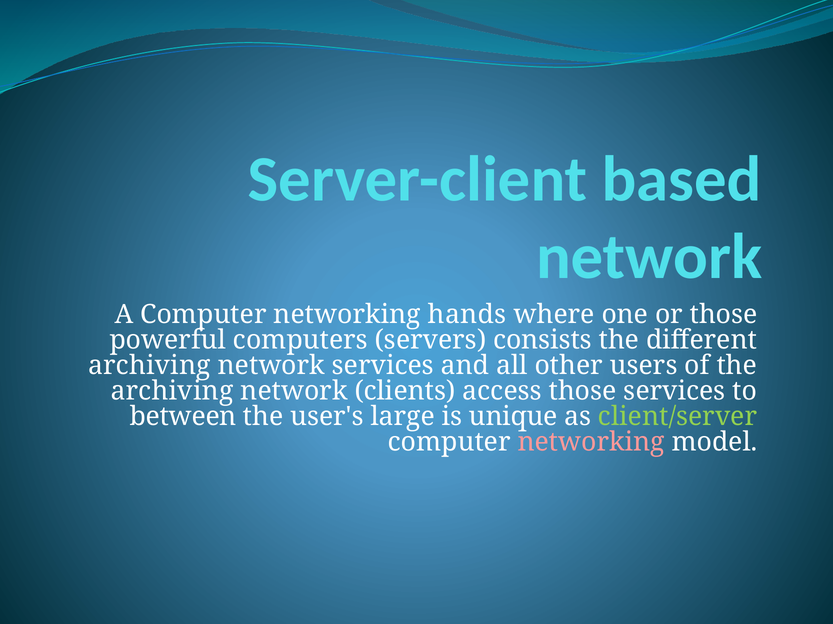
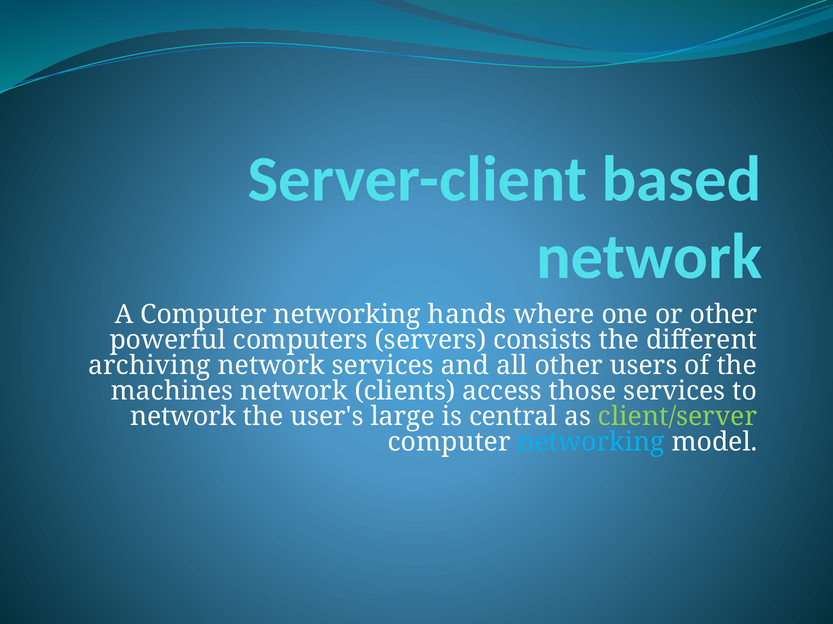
or those: those -> other
archiving at (172, 391): archiving -> machines
between at (183, 417): between -> network
unique: unique -> central
networking at (591, 443) colour: pink -> light blue
